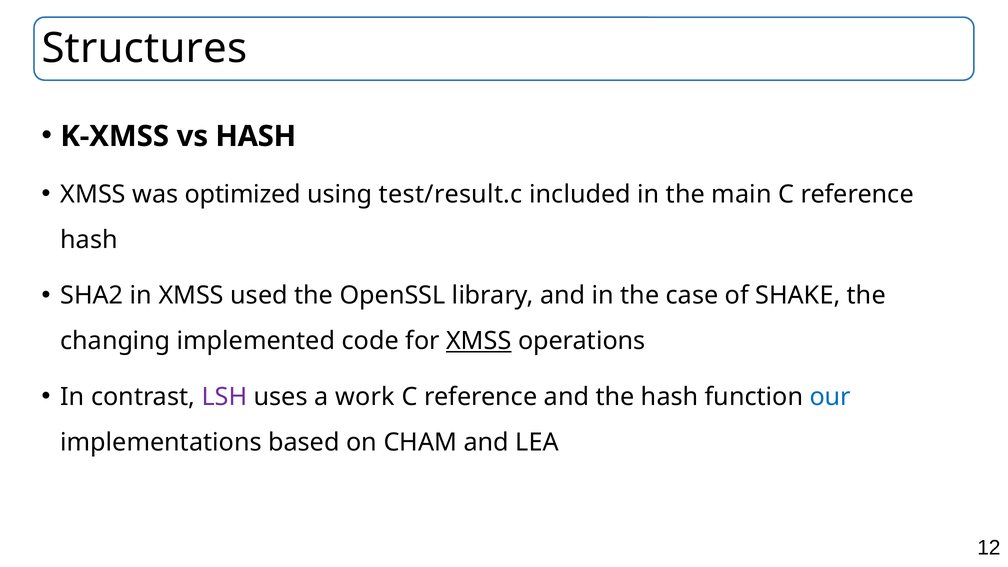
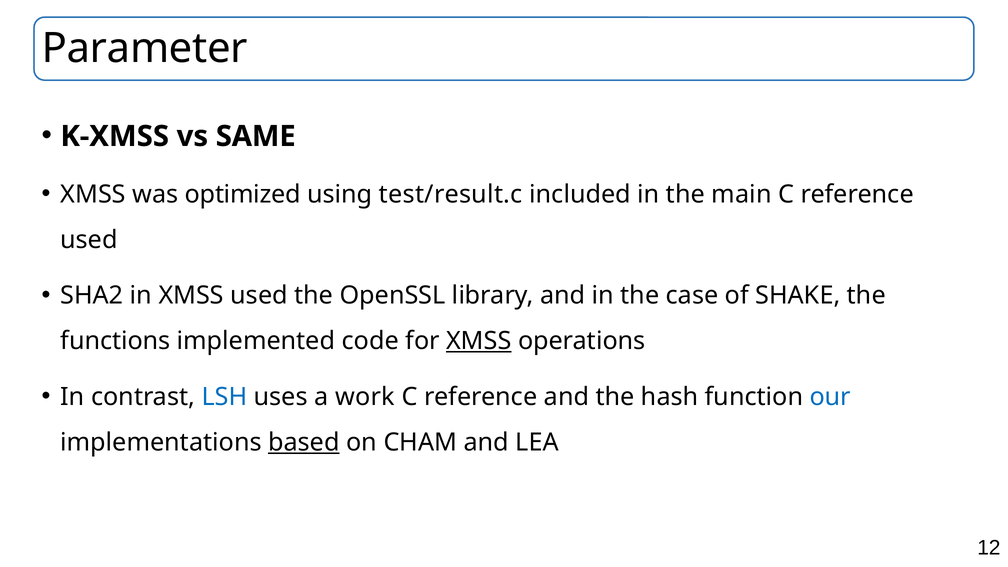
Structures: Structures -> Parameter
vs HASH: HASH -> SAME
hash at (89, 240): hash -> used
changing: changing -> functions
LSH colour: purple -> blue
based underline: none -> present
